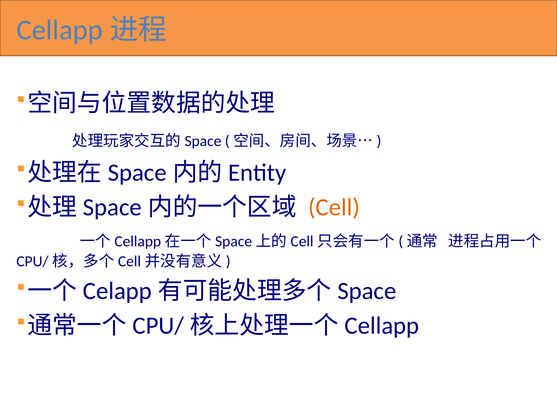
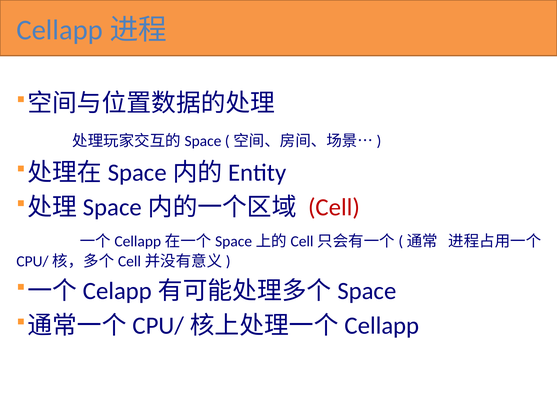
Cell colour: orange -> red
